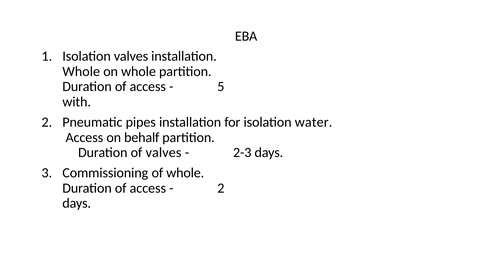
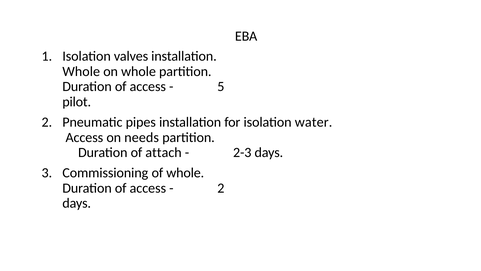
with: with -> pilot
behalf: behalf -> needs
of valves: valves -> attach
